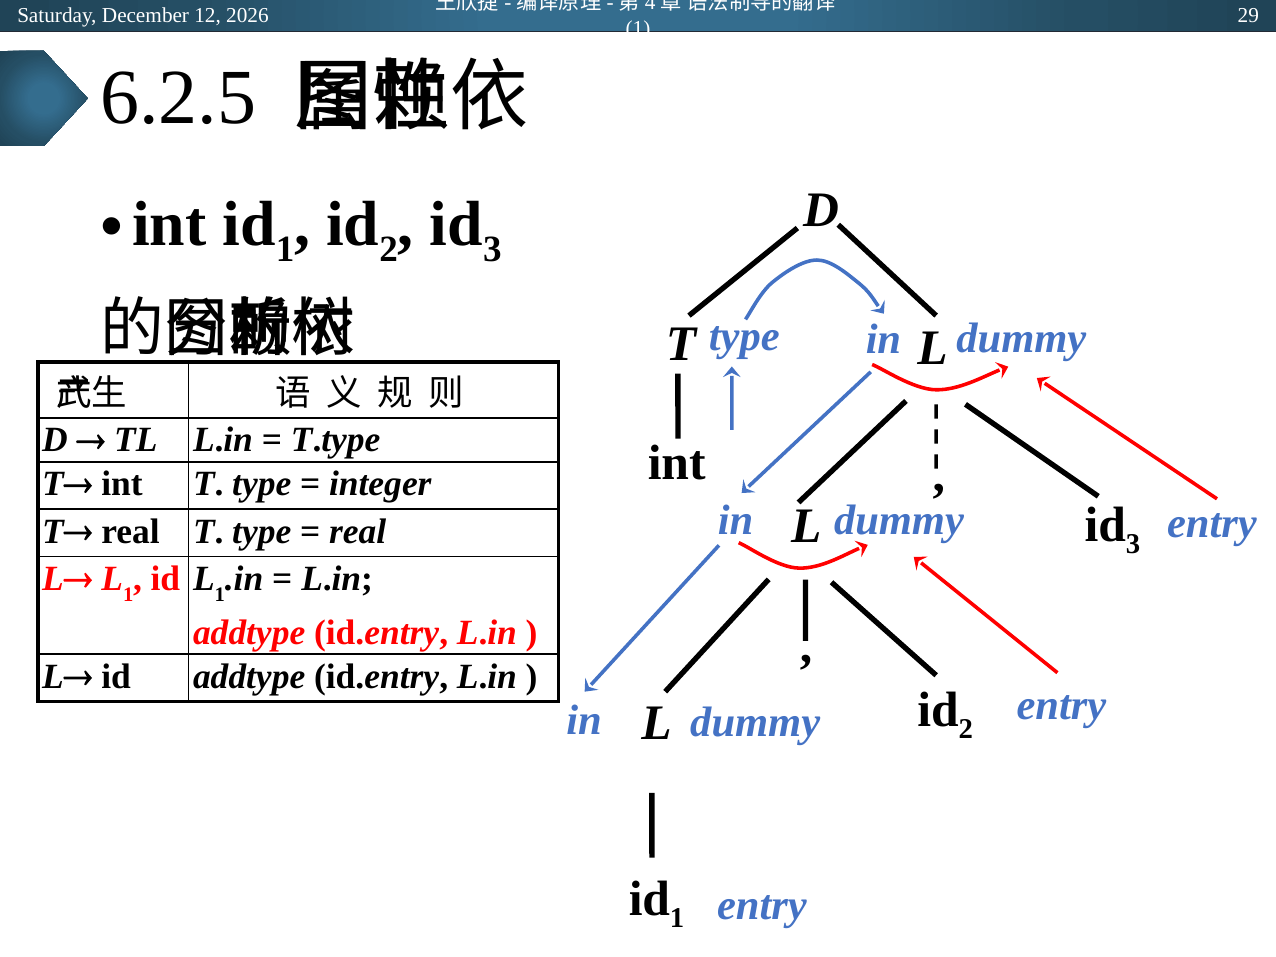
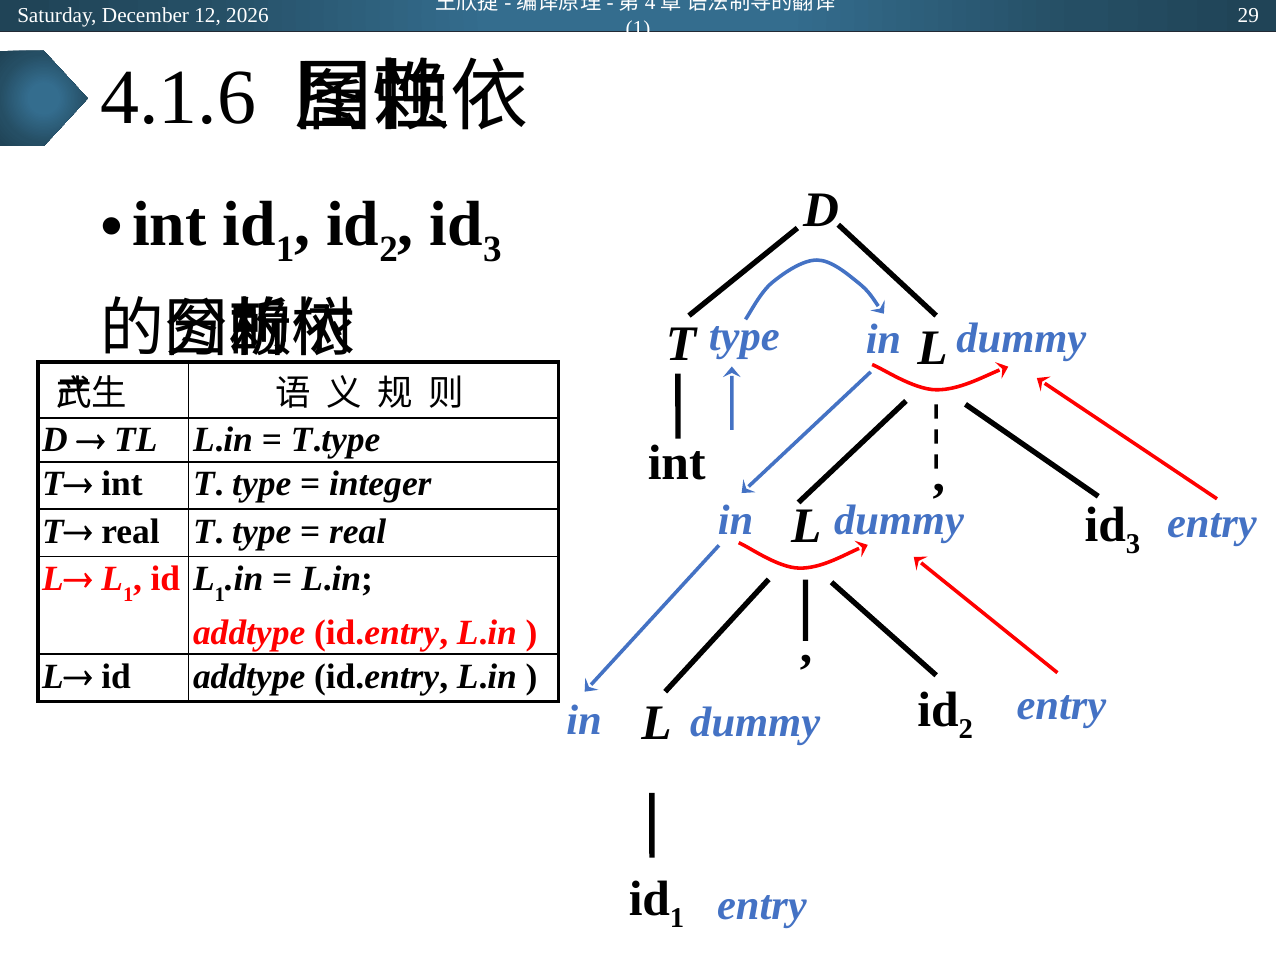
6.2.5: 6.2.5 -> 4.1.6
